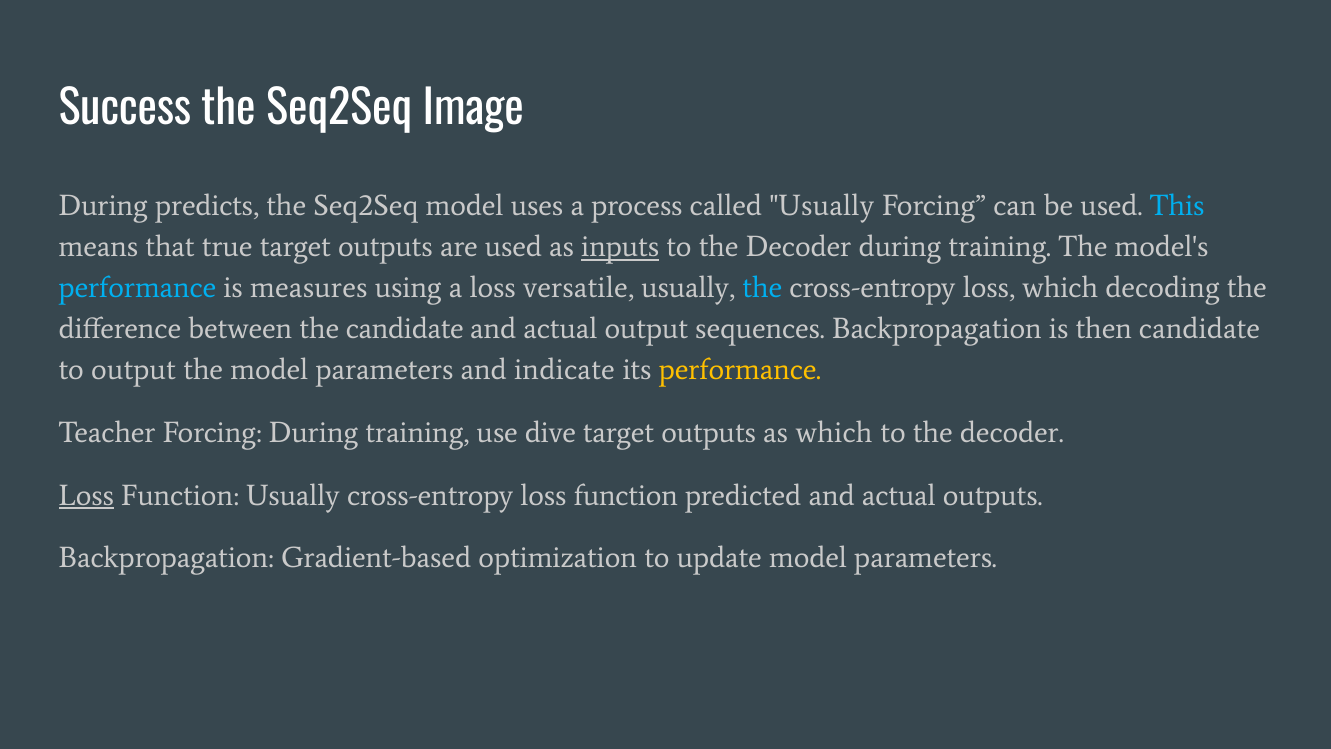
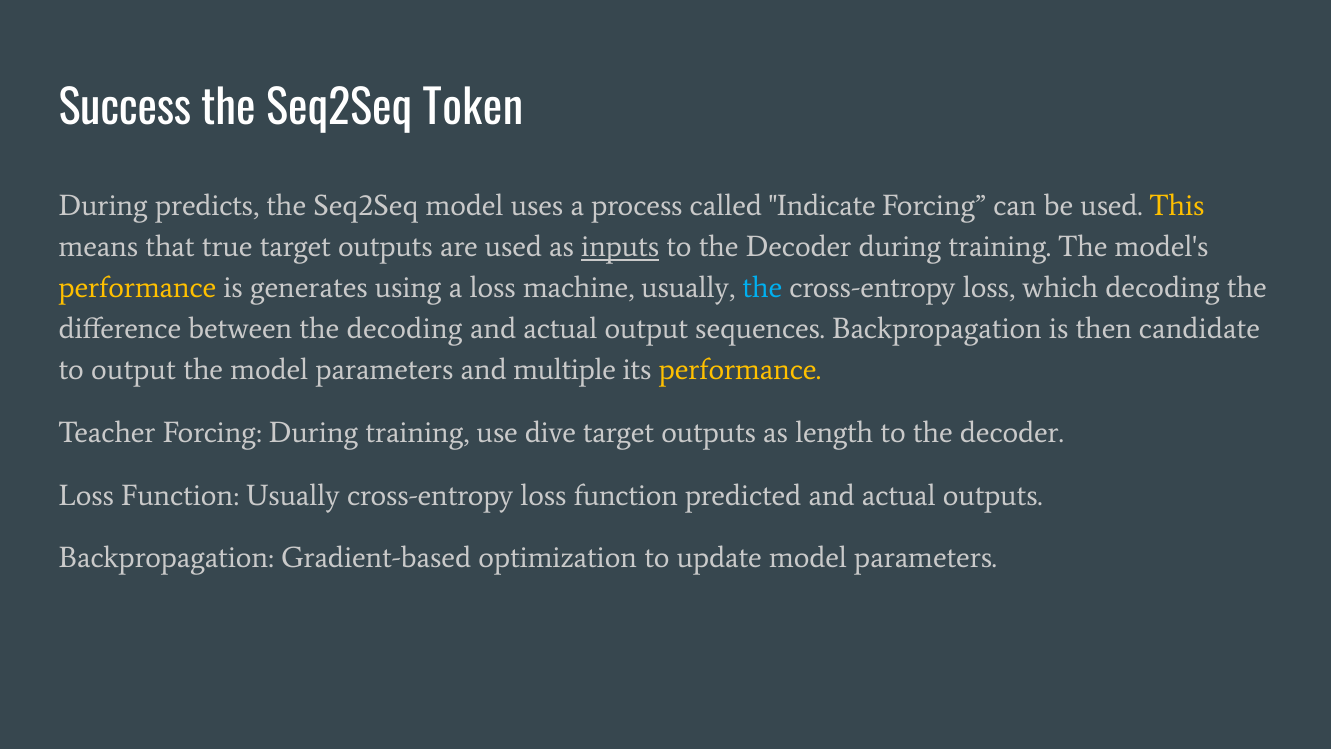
Image: Image -> Token
called Usually: Usually -> Indicate
This colour: light blue -> yellow
performance at (137, 288) colour: light blue -> yellow
measures: measures -> generates
versatile: versatile -> machine
the candidate: candidate -> decoding
indicate: indicate -> multiple
as which: which -> length
Loss at (86, 495) underline: present -> none
